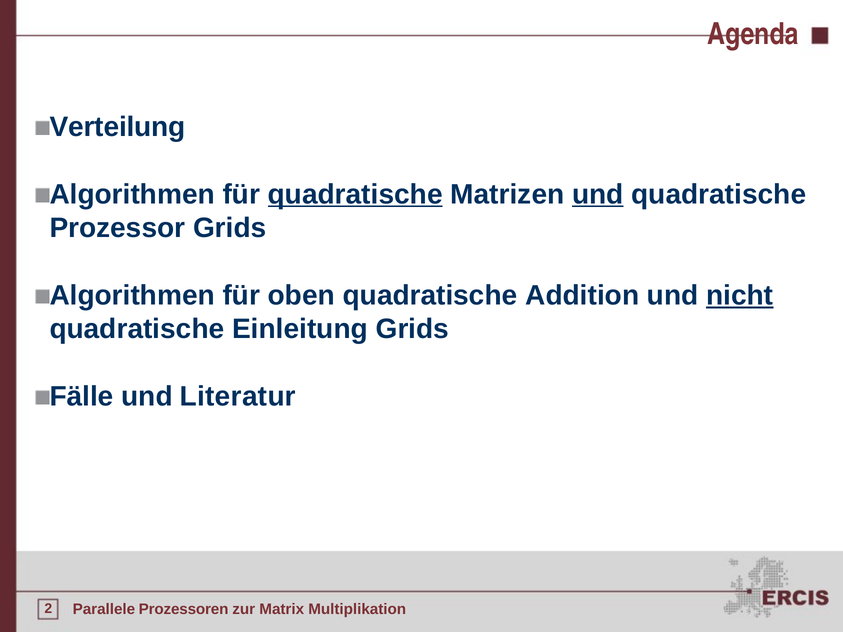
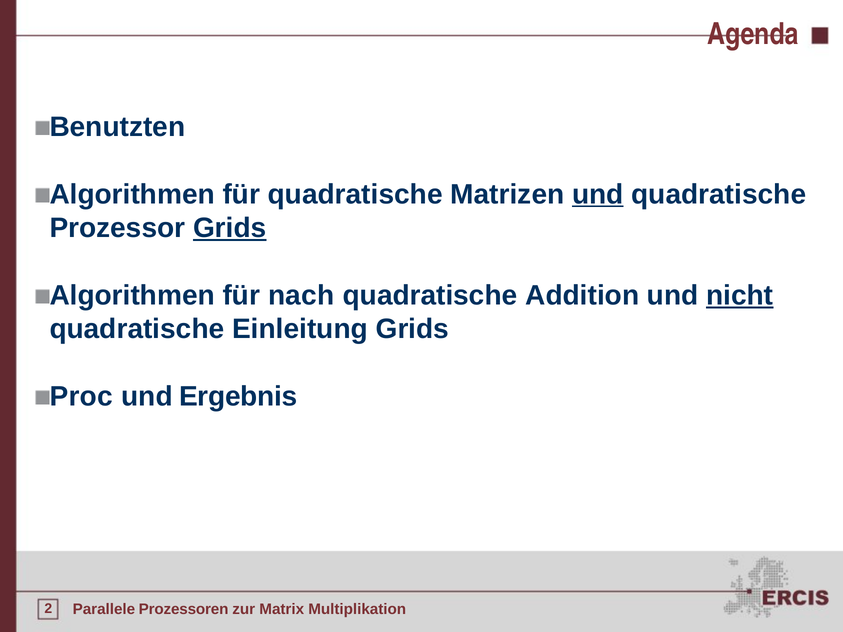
Verteilung: Verteilung -> Benutzten
quadratische at (355, 194) underline: present -> none
Grids at (230, 228) underline: none -> present
oben: oben -> nach
Fälle: Fälle -> Proc
Literatur: Literatur -> Ergebnis
